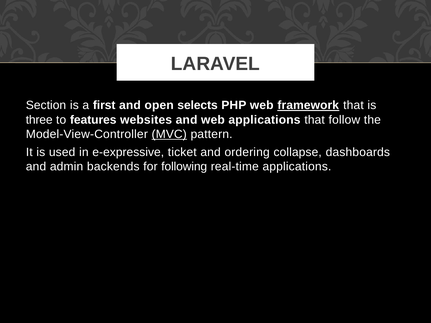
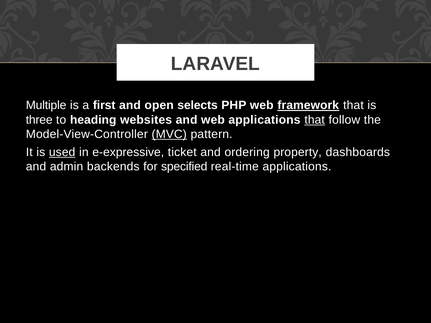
Section: Section -> Multiple
features: features -> heading
that at (315, 120) underline: none -> present
used underline: none -> present
collapse: collapse -> property
following: following -> specified
